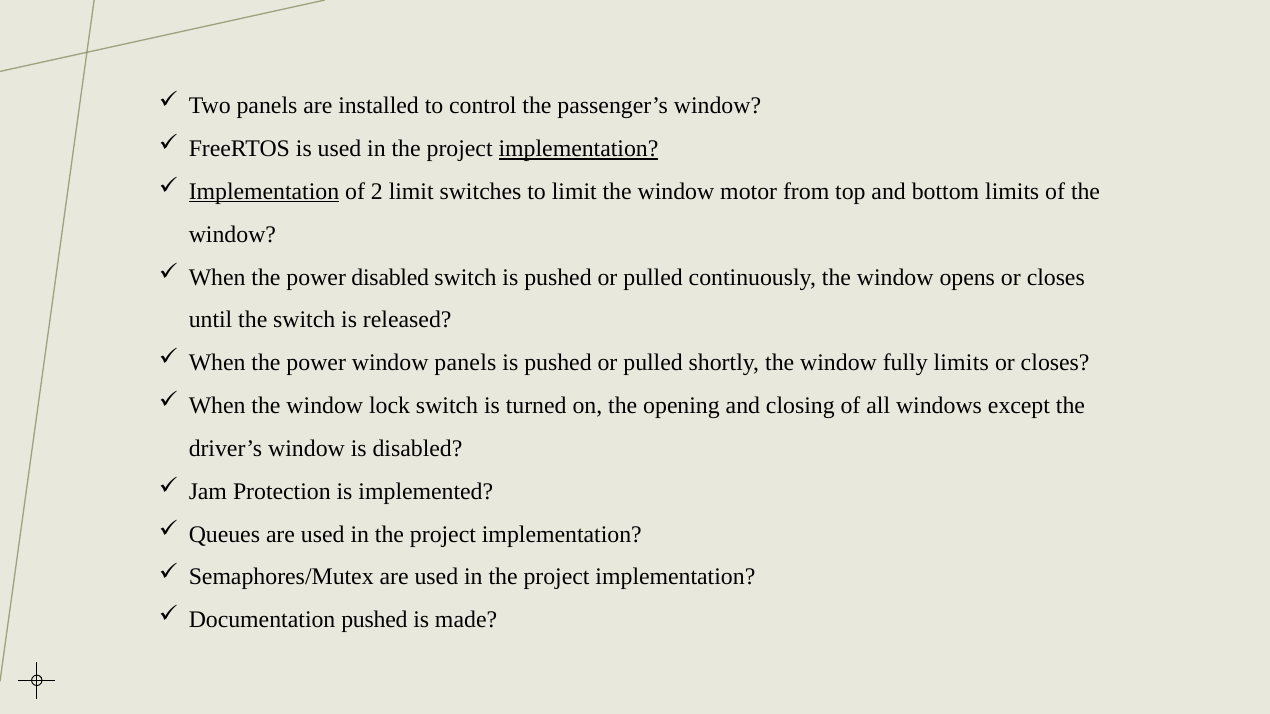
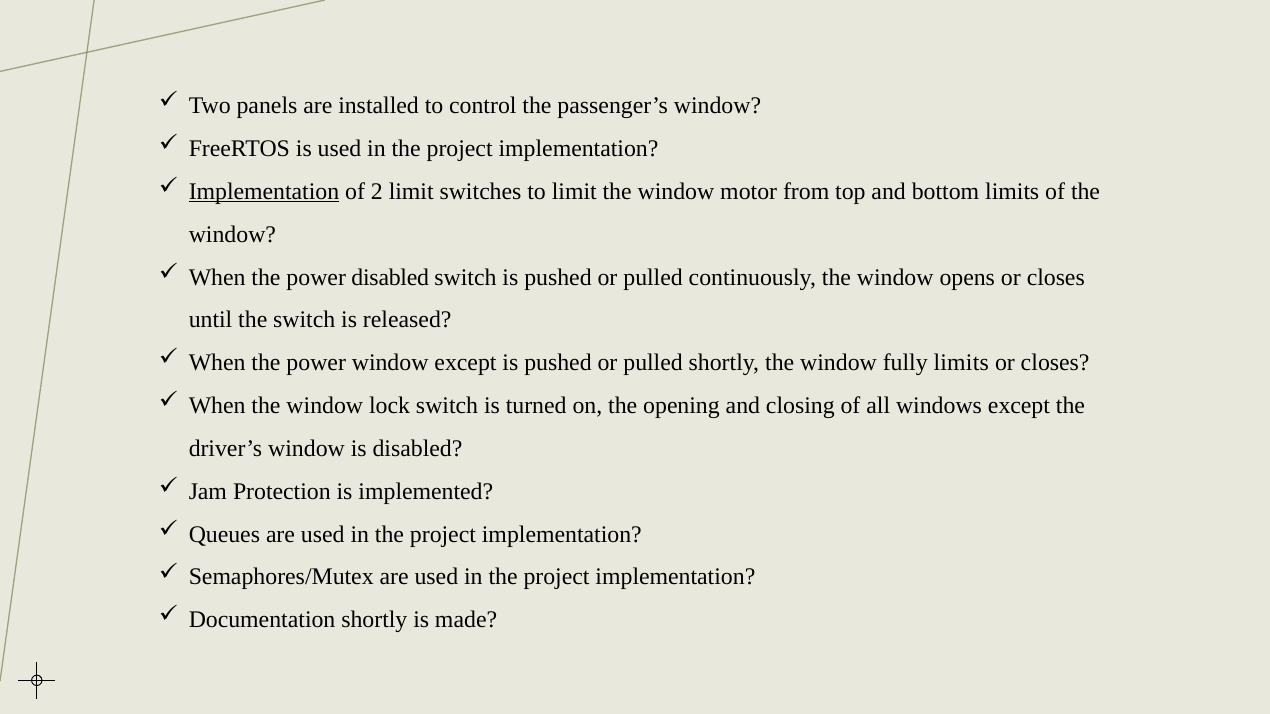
implementation at (579, 149) underline: present -> none
window panels: panels -> except
Documentation pushed: pushed -> shortly
